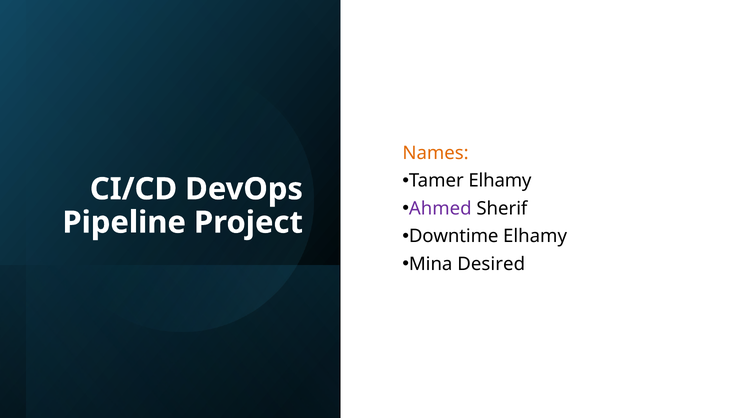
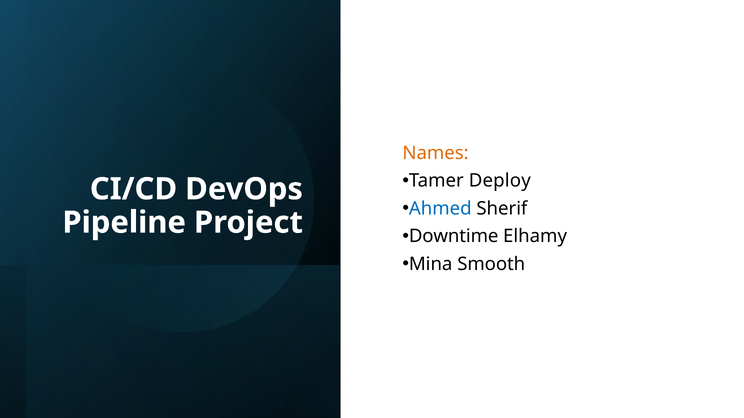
Tamer Elhamy: Elhamy -> Deploy
Ahmed colour: purple -> blue
Desired: Desired -> Smooth
